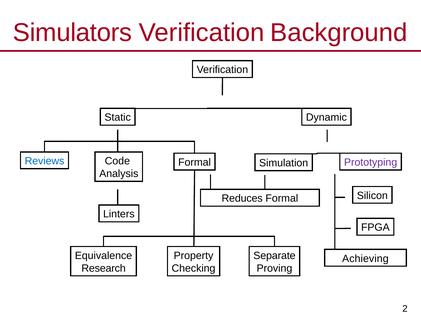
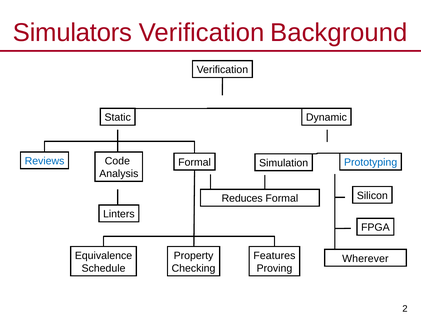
Prototyping colour: purple -> blue
Separate: Separate -> Features
Achieving: Achieving -> Wherever
Research: Research -> Schedule
